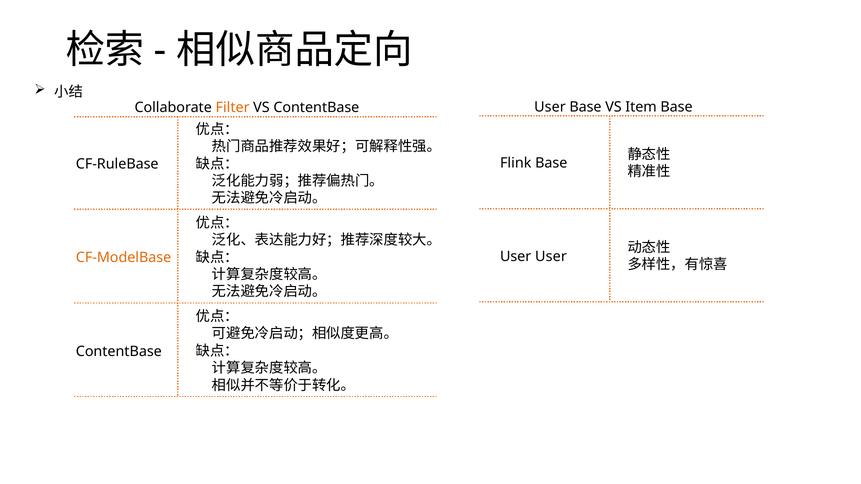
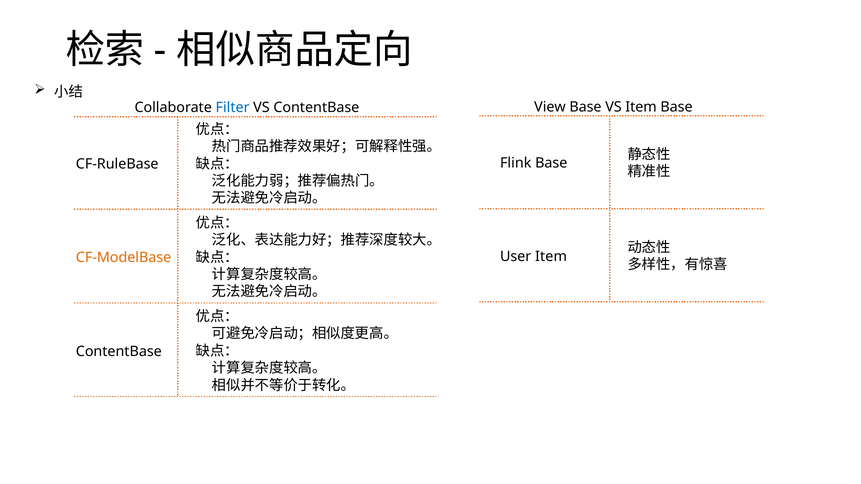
Filter colour: orange -> blue
ContentBase User: User -> View
User User: User -> Item
